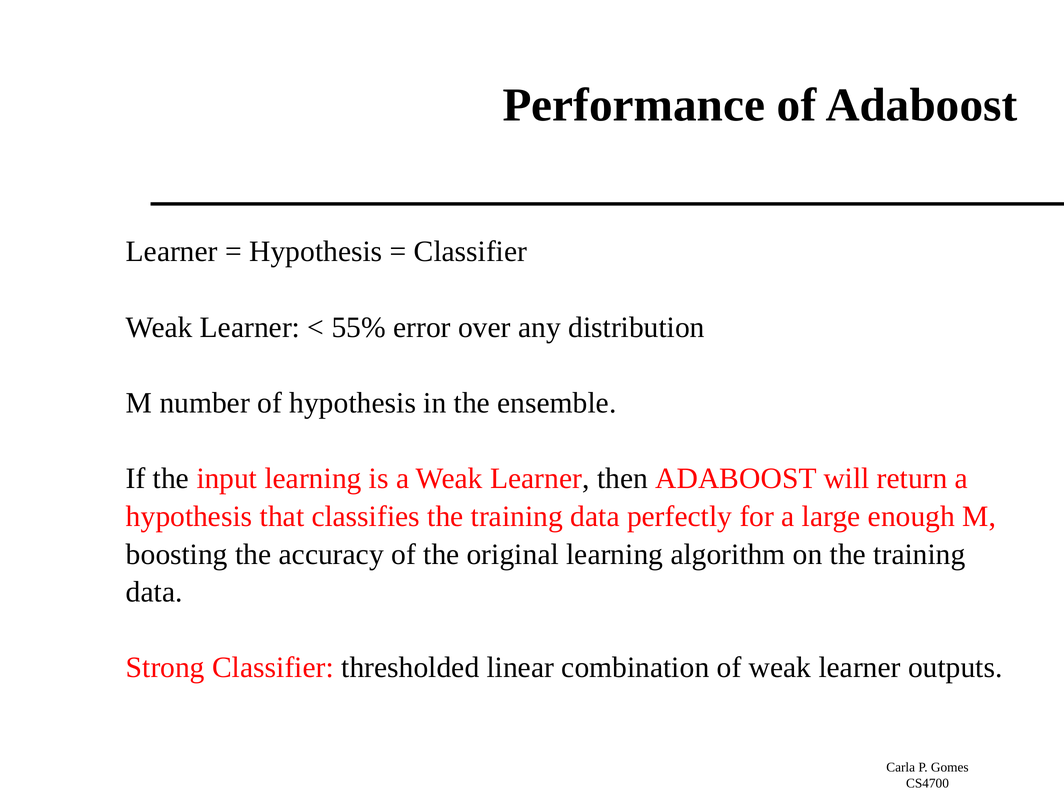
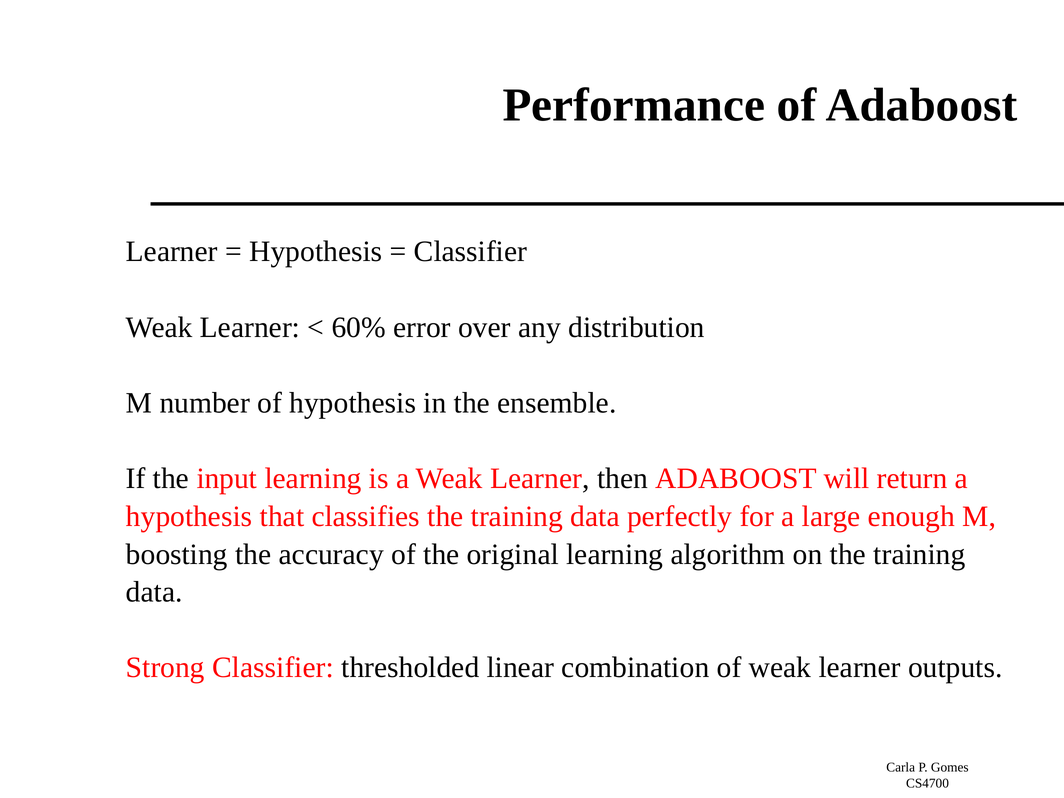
55%: 55% -> 60%
